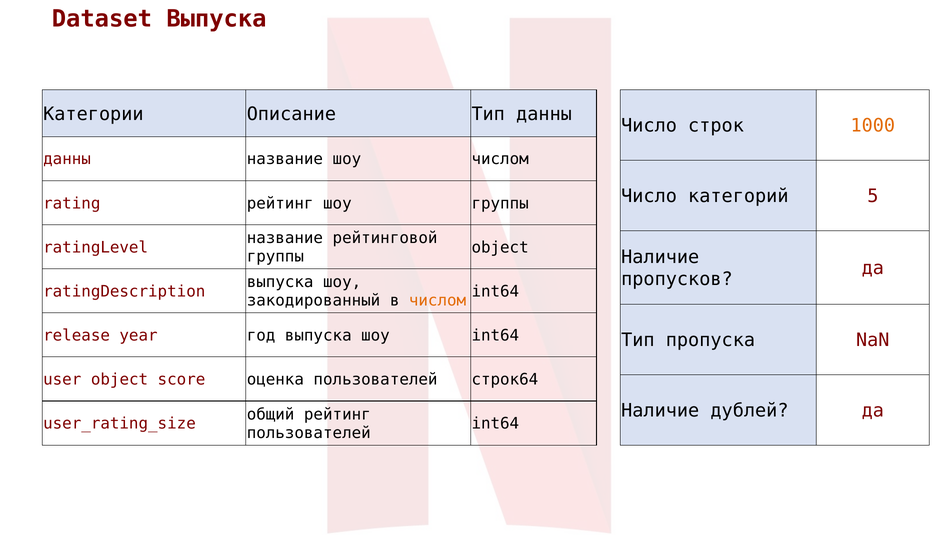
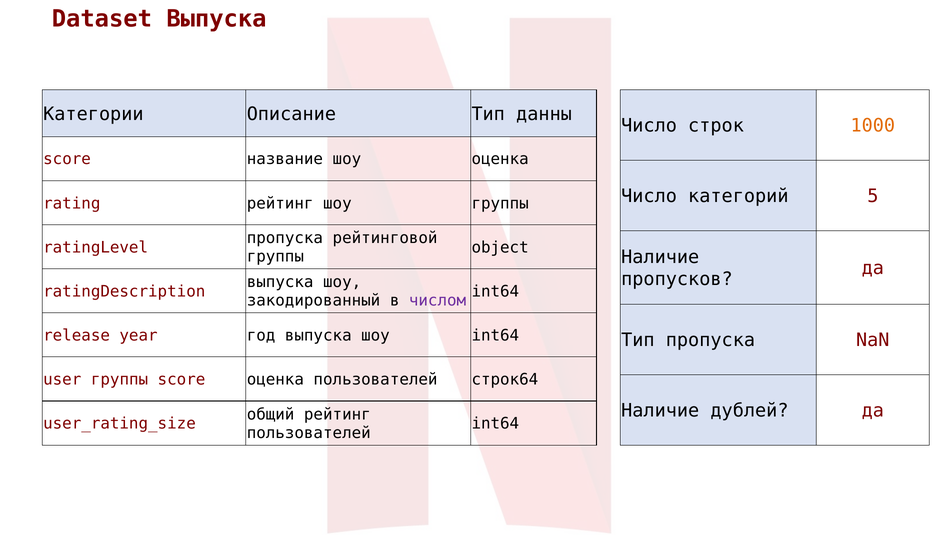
данны at (67, 159): данны -> score
шоу числом: числом -> оценка
название at (285, 238): название -> пропуска
числом at (438, 301) colour: orange -> purple
user object: object -> группы
